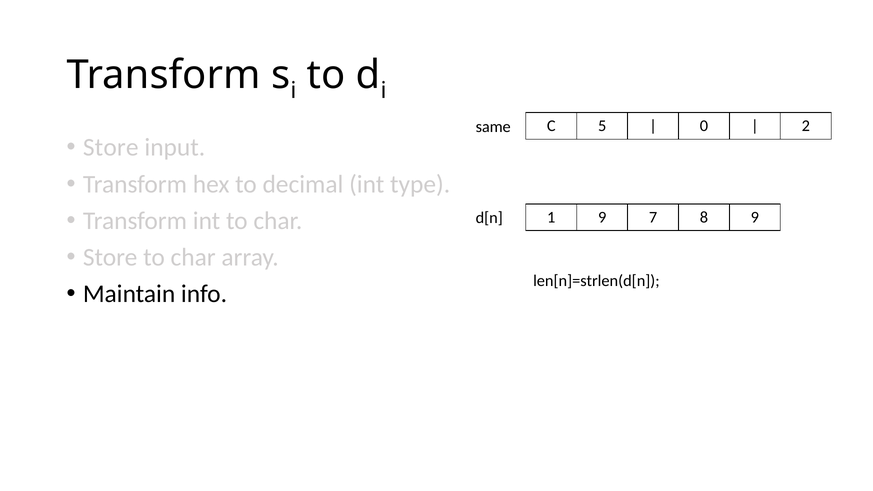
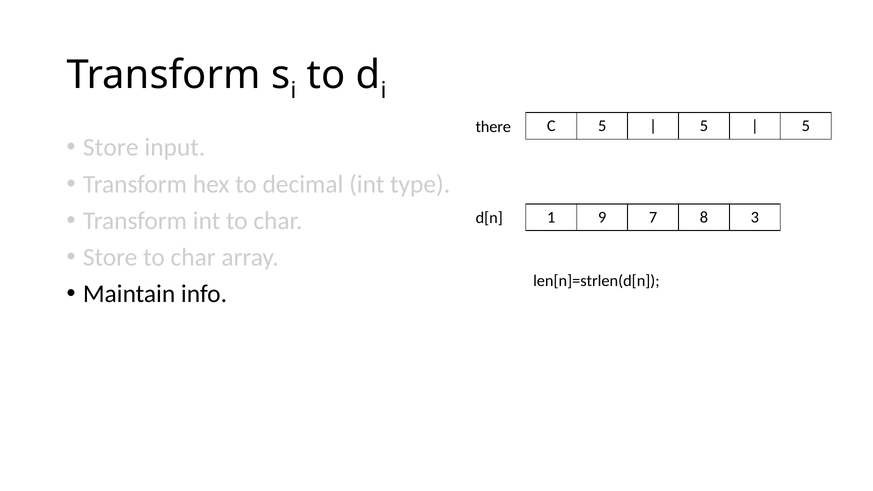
0 at (704, 126): 0 -> 5
2 at (806, 126): 2 -> 5
same: same -> there
8 9: 9 -> 3
